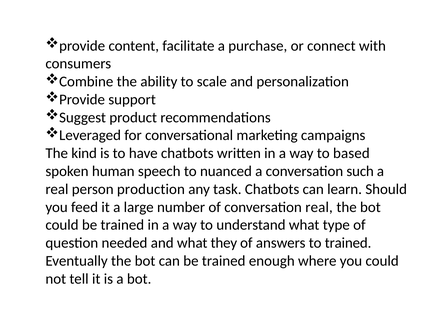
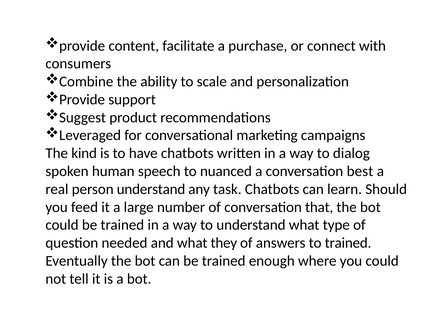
based: based -> dialog
such: such -> best
person production: production -> understand
conversation real: real -> that
